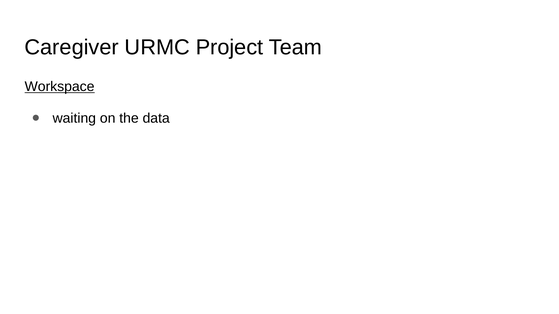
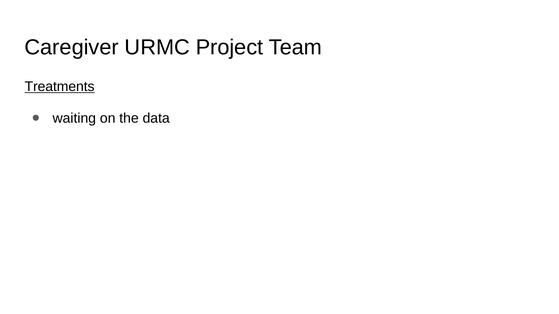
Workspace: Workspace -> Treatments
